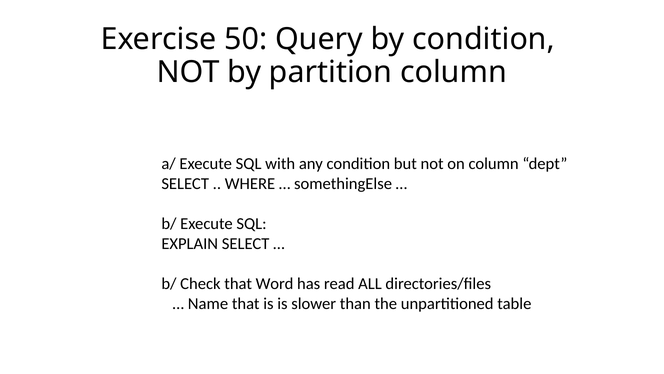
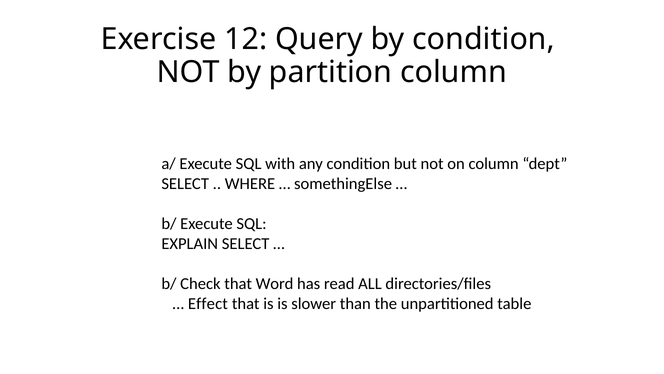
50: 50 -> 12
Name: Name -> Effect
